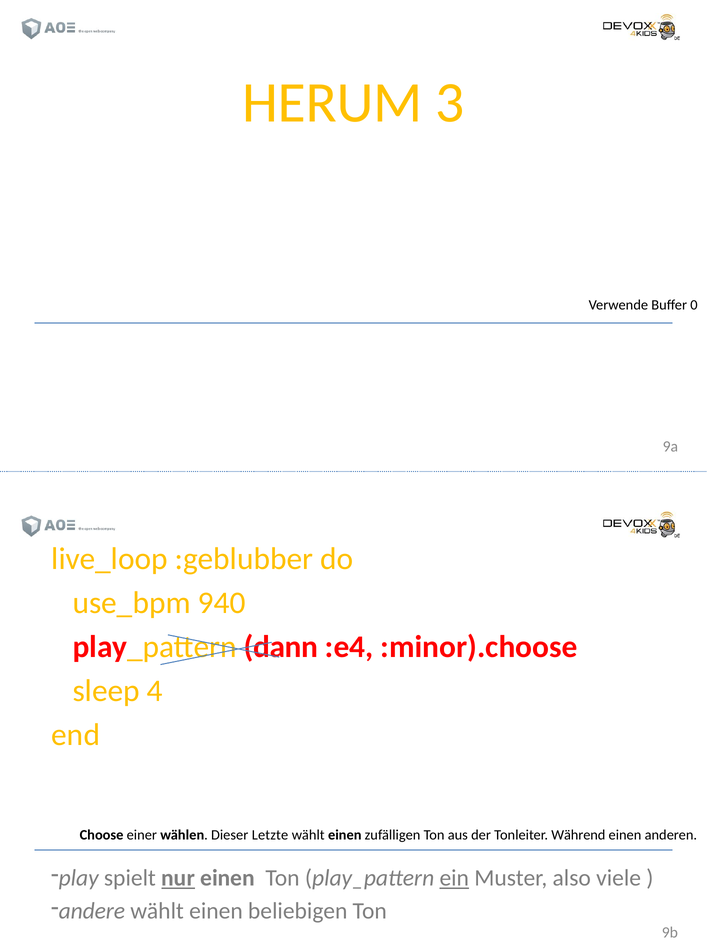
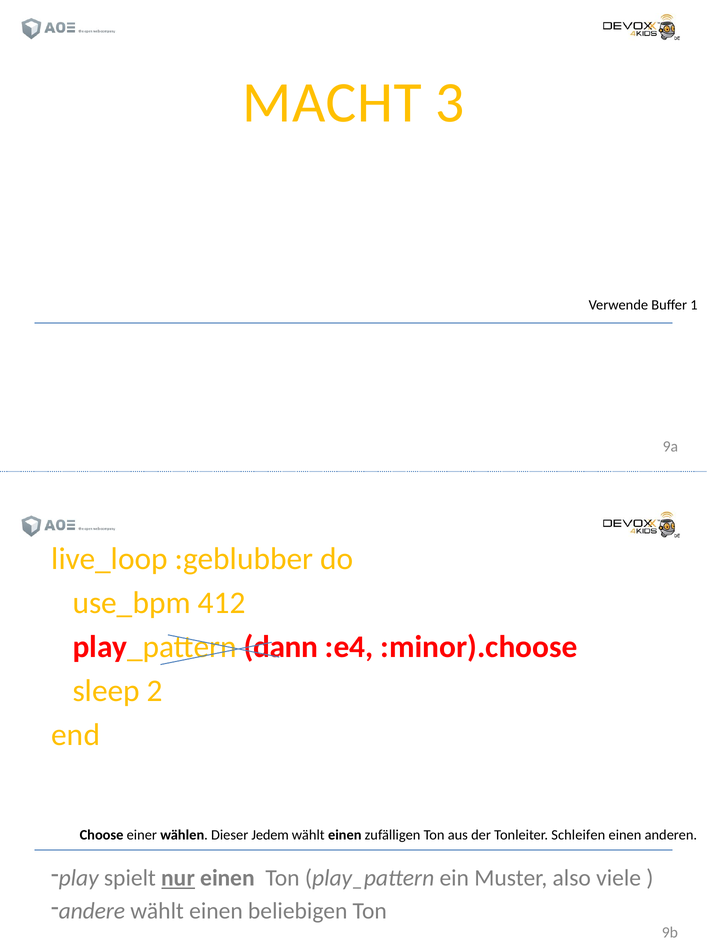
HERUM: HERUM -> MACHT
0: 0 -> 1
940: 940 -> 412
4: 4 -> 2
Letzte: Letzte -> Jedem
Während: Während -> Schleifen
ein underline: present -> none
